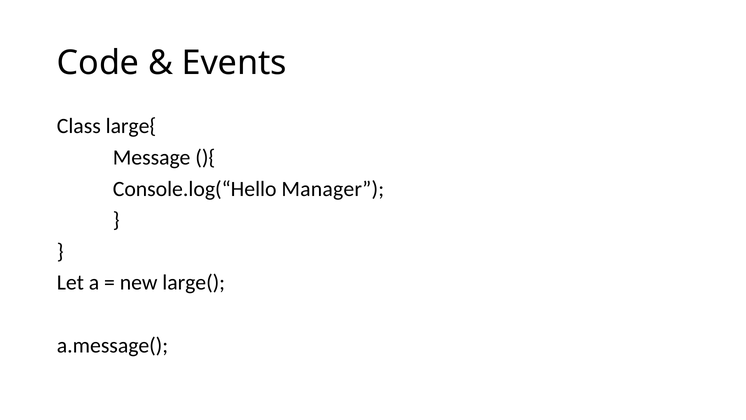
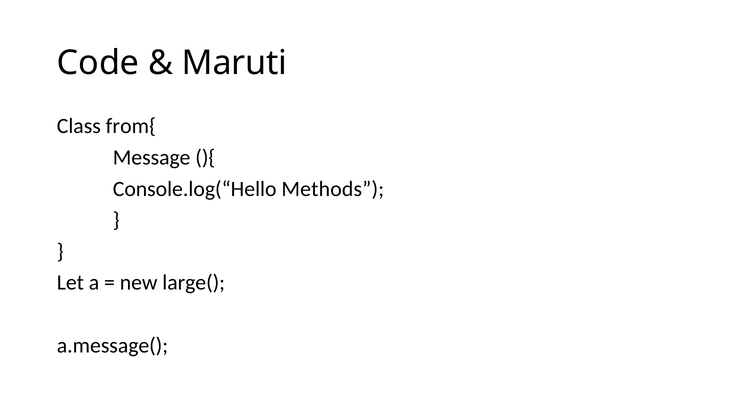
Events: Events -> Maruti
large{: large{ -> from{
Manager: Manager -> Methods
